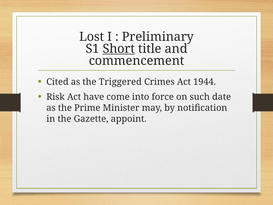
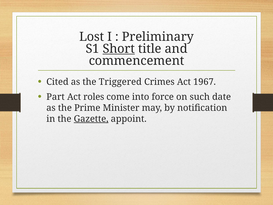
1944: 1944 -> 1967
Risk: Risk -> Part
have: have -> roles
Gazette underline: none -> present
